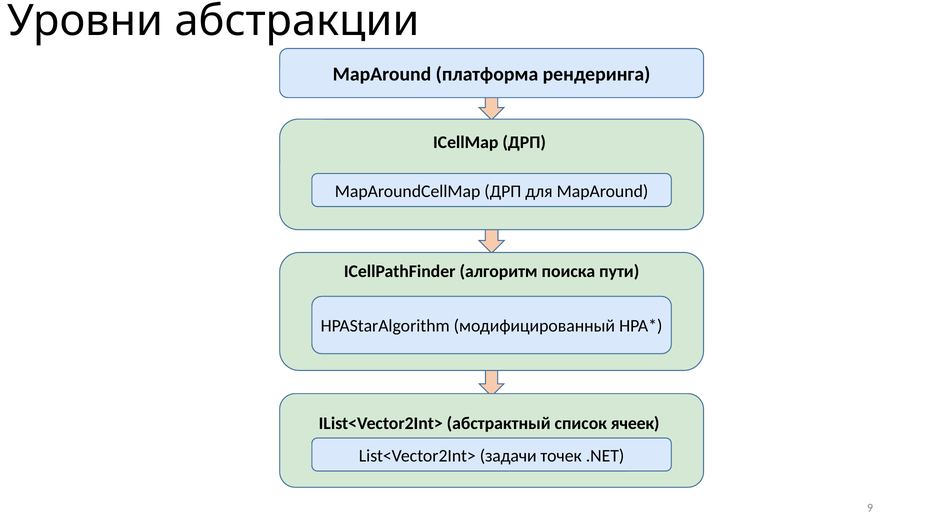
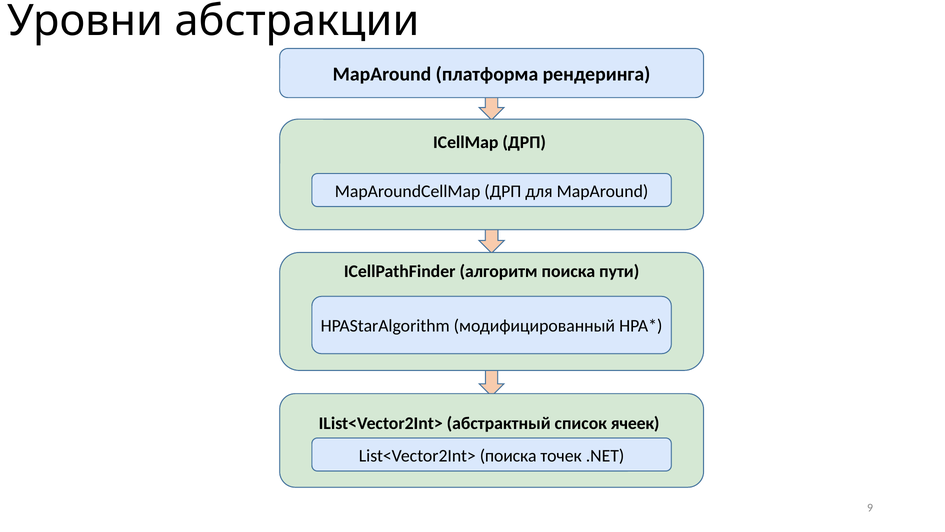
List<Vector2Int> задачи: задачи -> поиска
